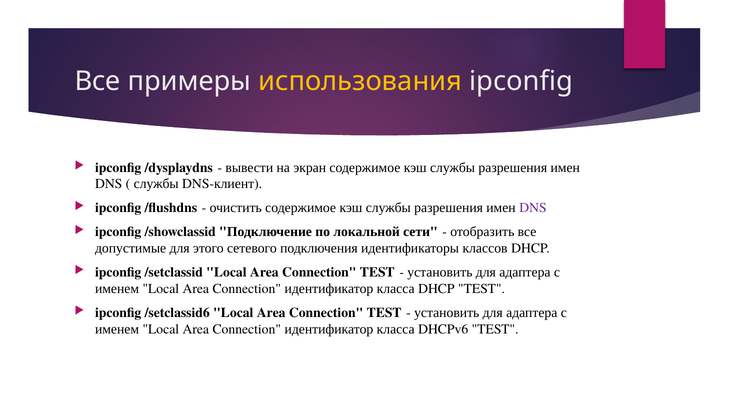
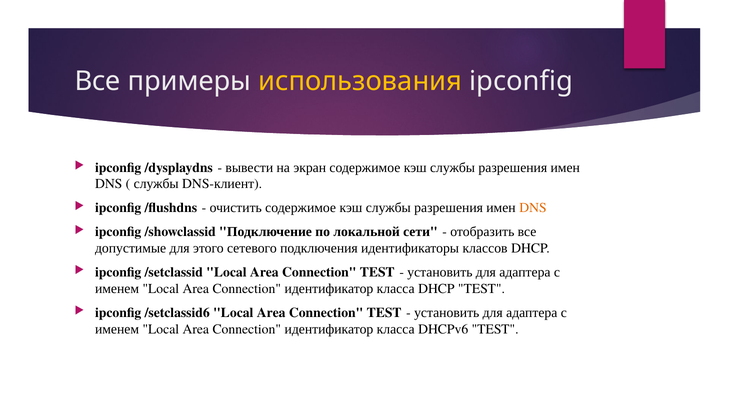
DNS at (533, 208) colour: purple -> orange
